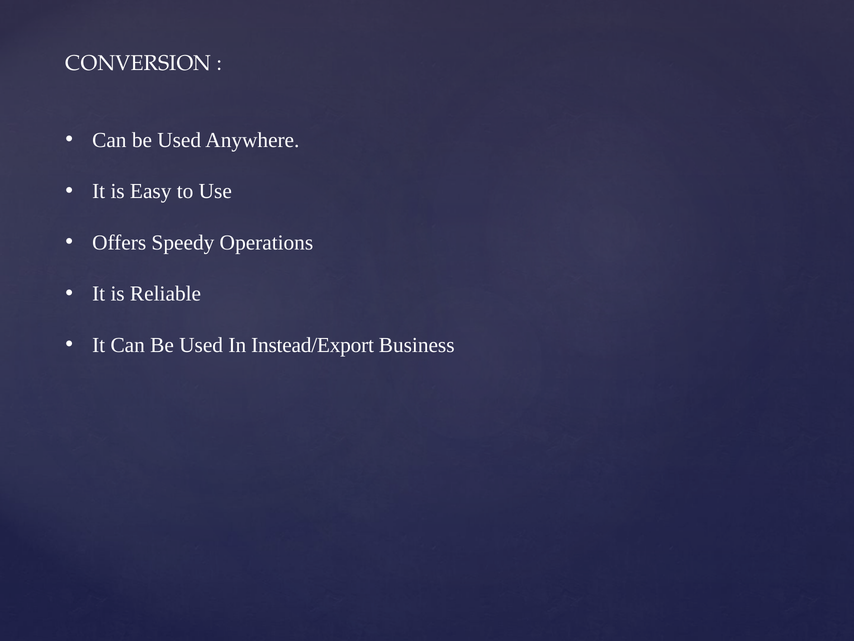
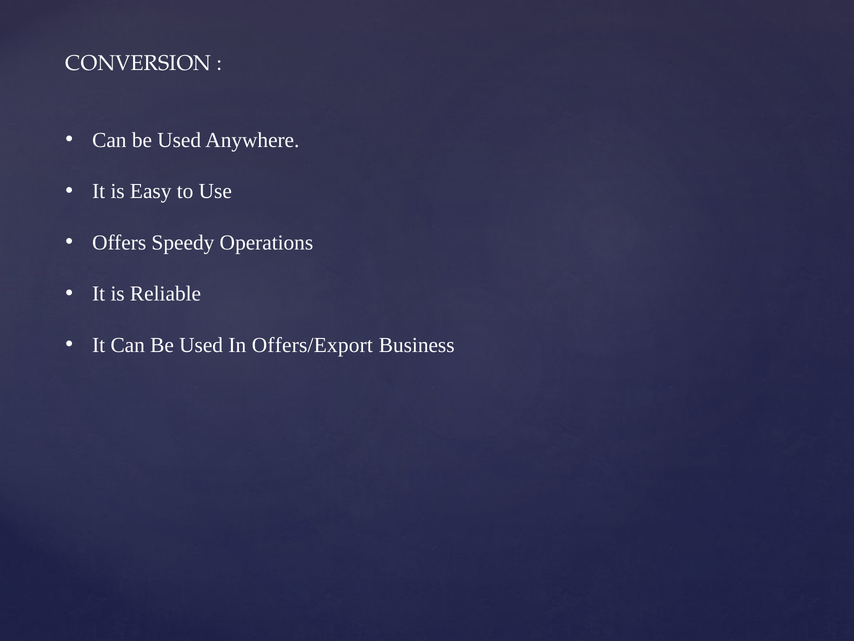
Instead/Export: Instead/Export -> Offers/Export
